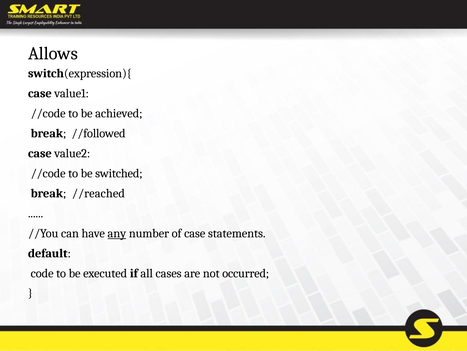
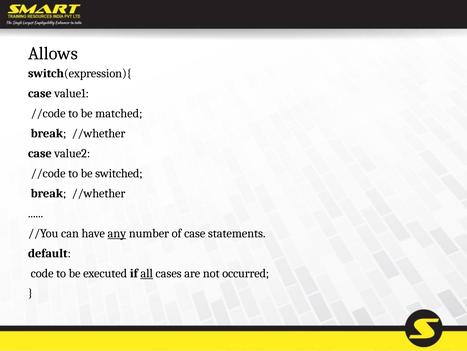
achieved: achieved -> matched
//followed at (99, 133): //followed -> //whether
//reached at (98, 193): //reached -> //whether
all underline: none -> present
